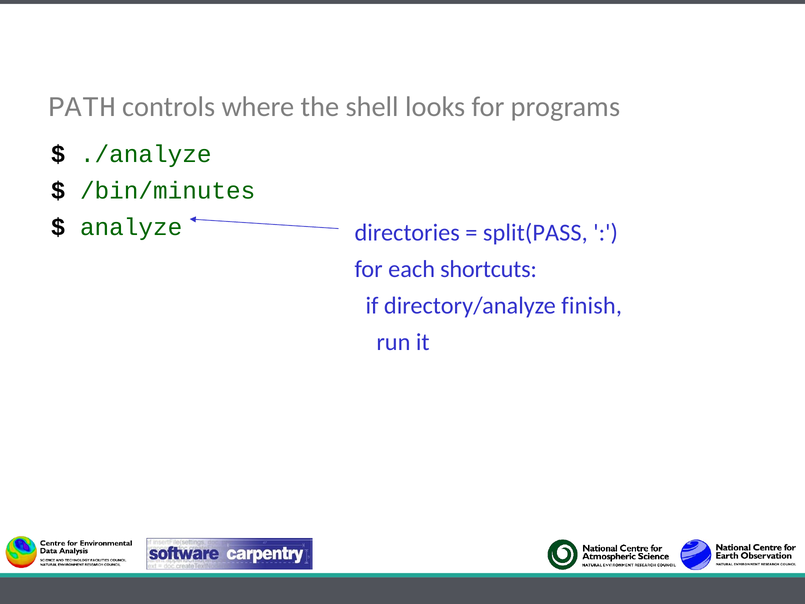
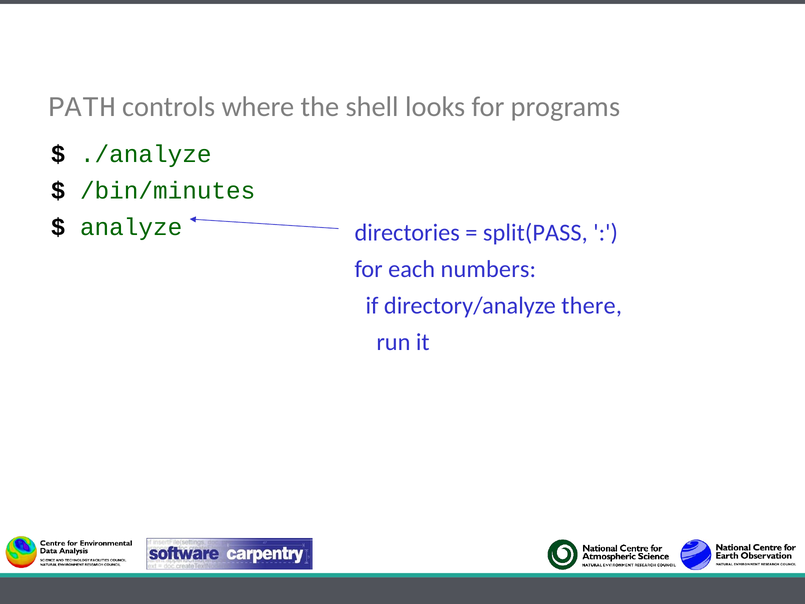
shortcuts: shortcuts -> numbers
finish: finish -> there
